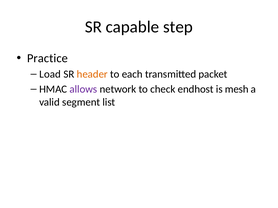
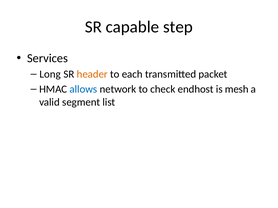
Practice: Practice -> Services
Load: Load -> Long
allows colour: purple -> blue
